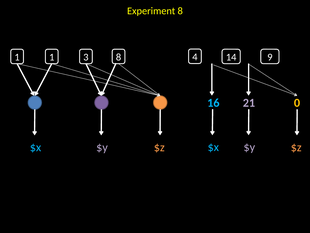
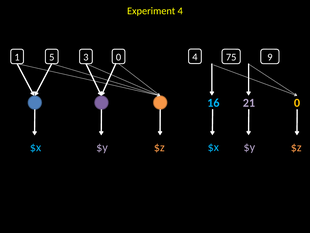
Experiment 8: 8 -> 4
14: 14 -> 75
1 1: 1 -> 5
3 8: 8 -> 0
